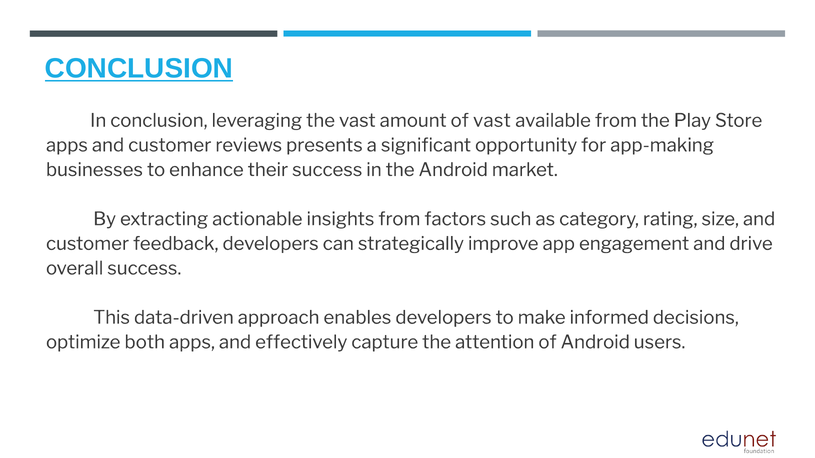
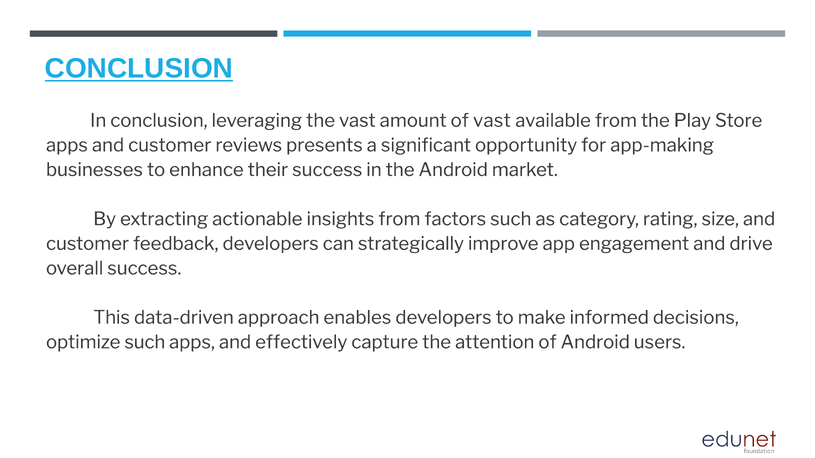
optimize both: both -> such
